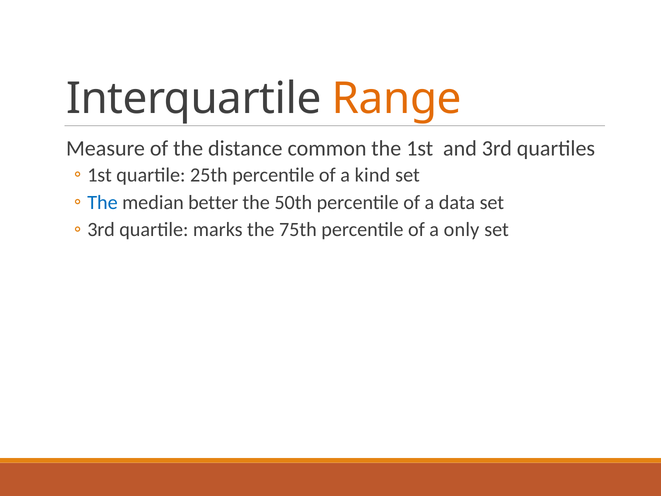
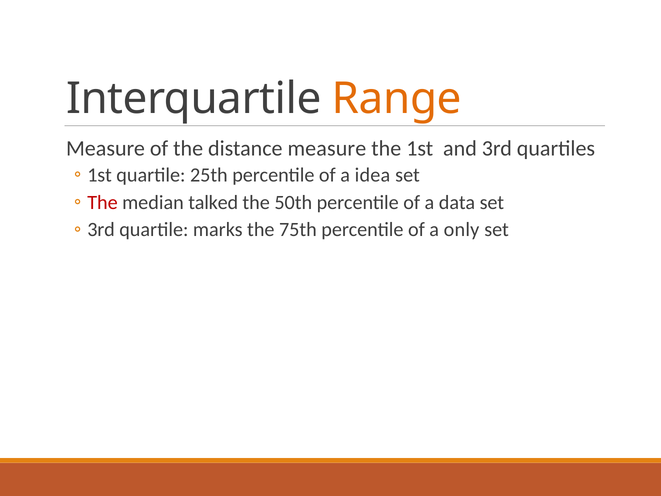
distance common: common -> measure
kind: kind -> idea
The at (102, 202) colour: blue -> red
better: better -> talked
